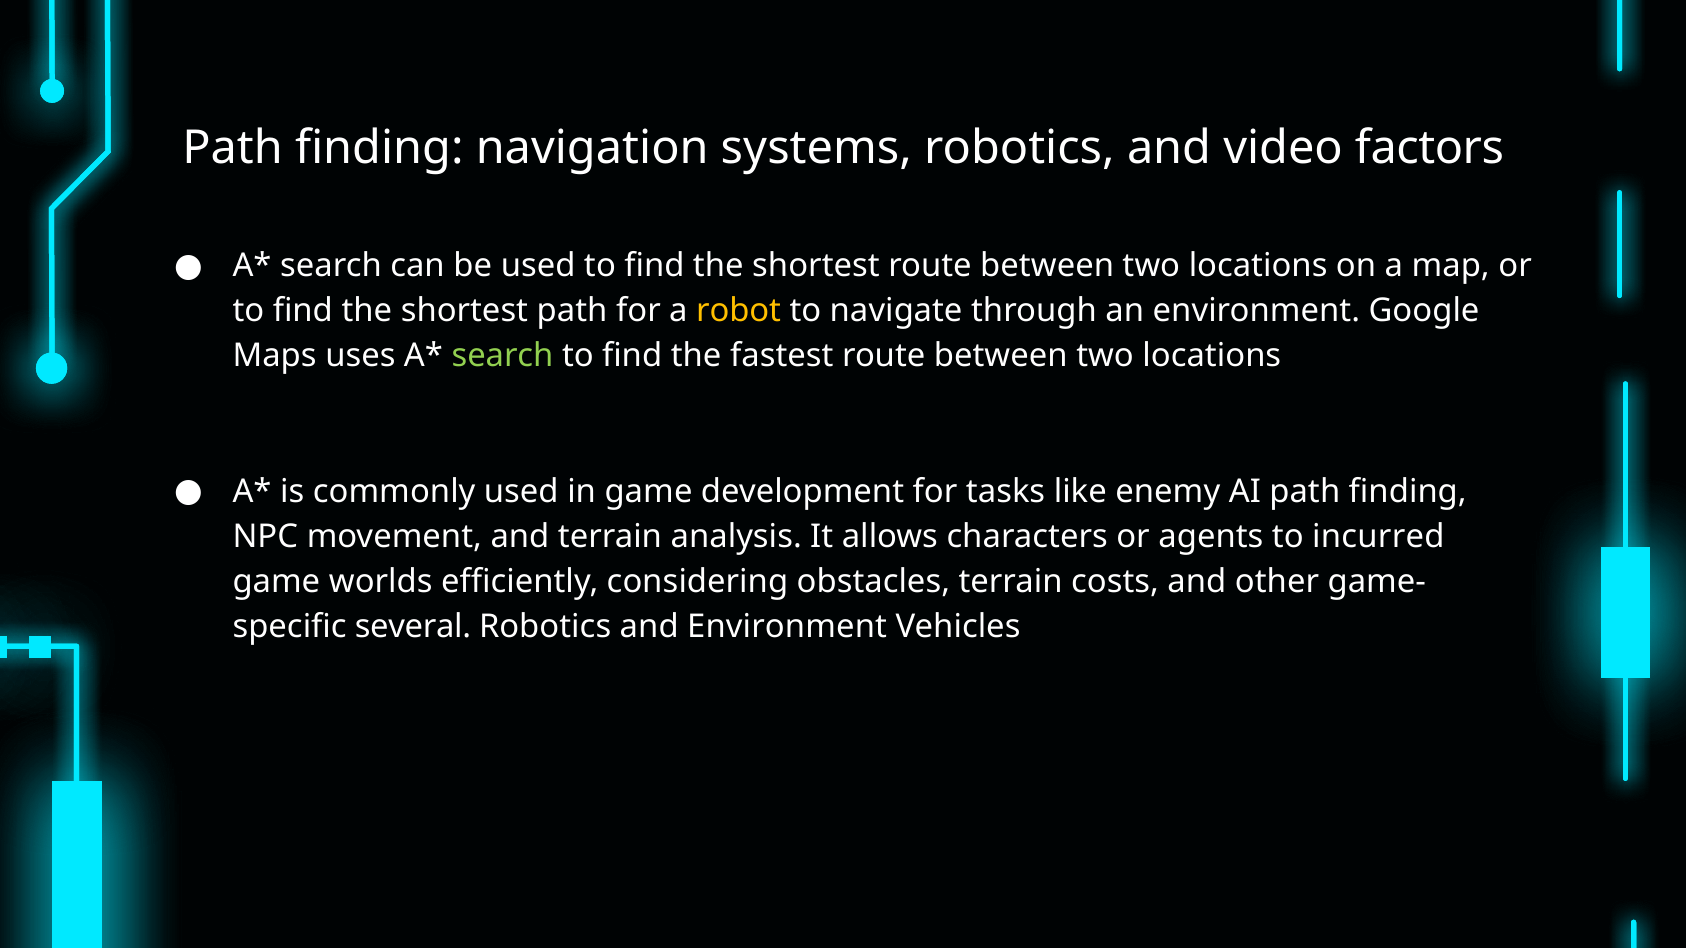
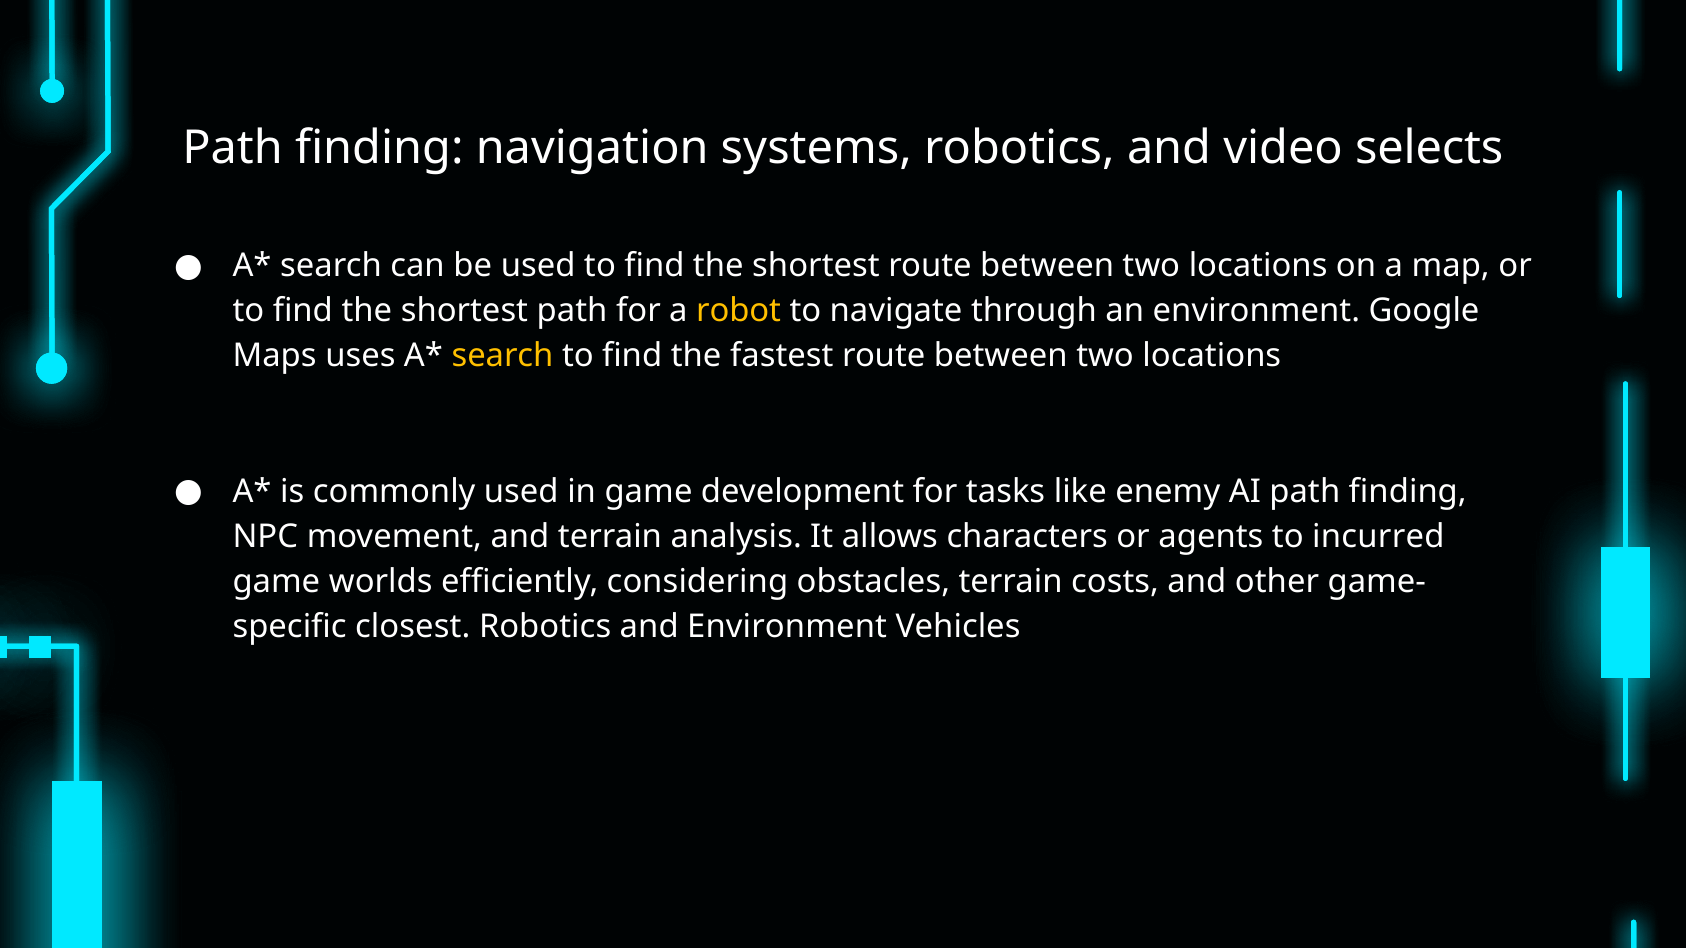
factors: factors -> selects
search at (503, 356) colour: light green -> yellow
several: several -> closest
